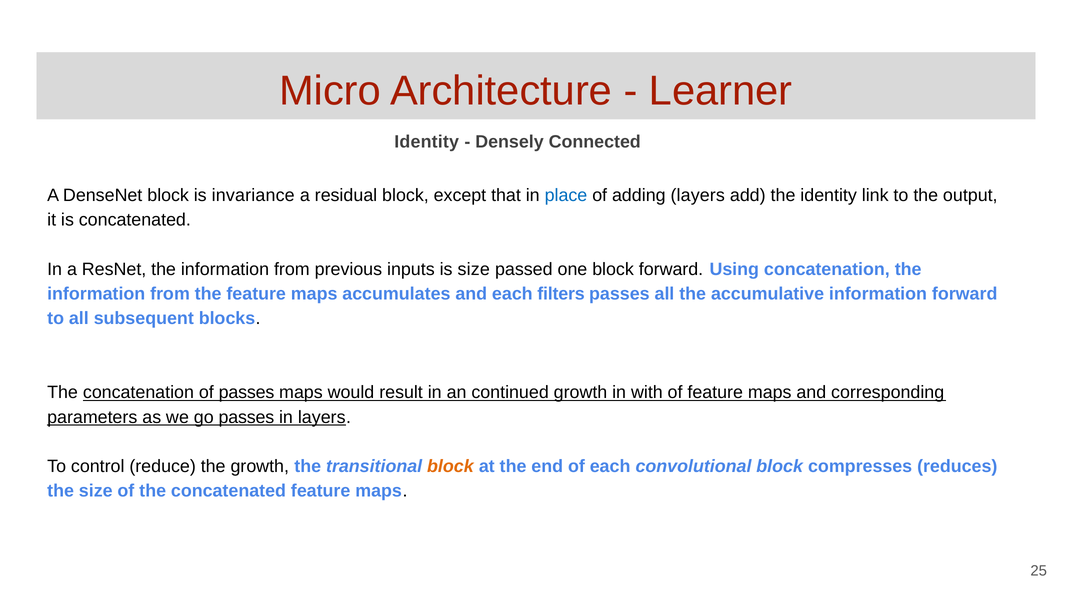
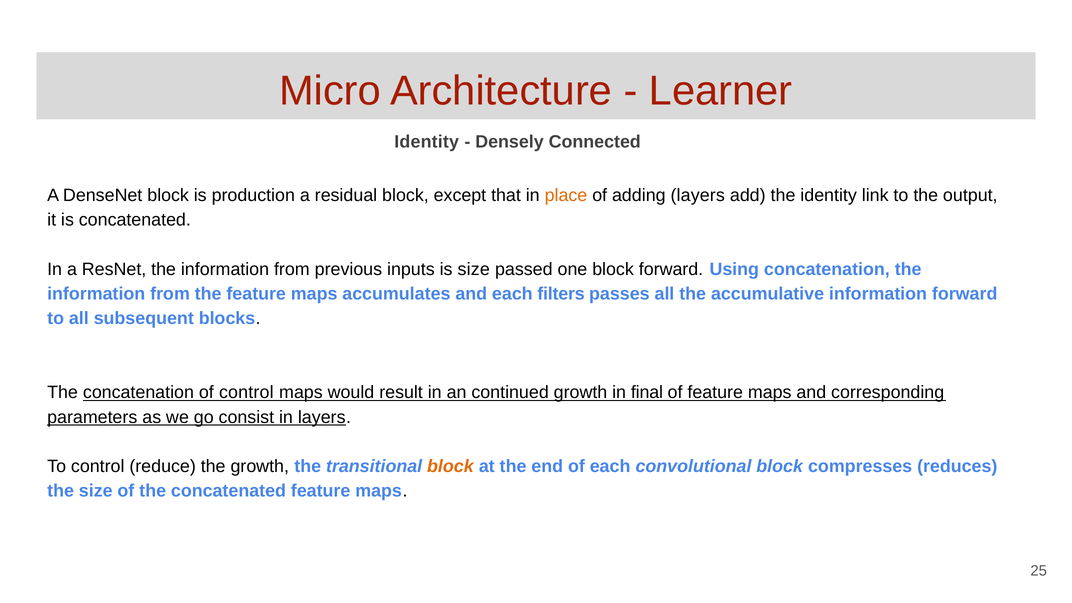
invariance: invariance -> production
place colour: blue -> orange
of passes: passes -> control
with: with -> final
go passes: passes -> consist
